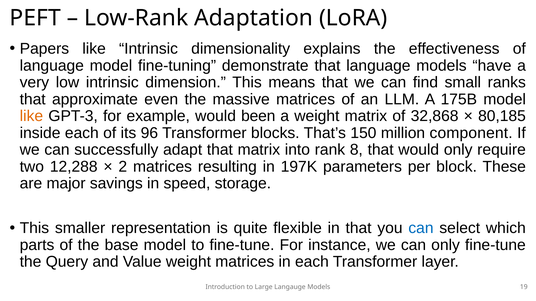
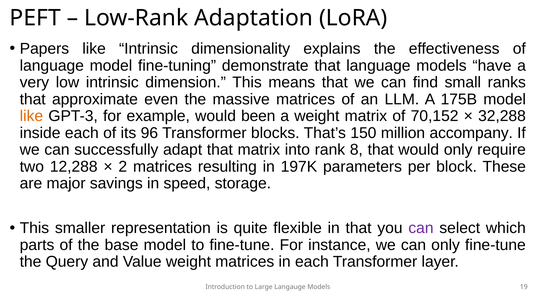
32,868: 32,868 -> 70,152
80,185: 80,185 -> 32,288
component: component -> accompany
can at (421, 229) colour: blue -> purple
